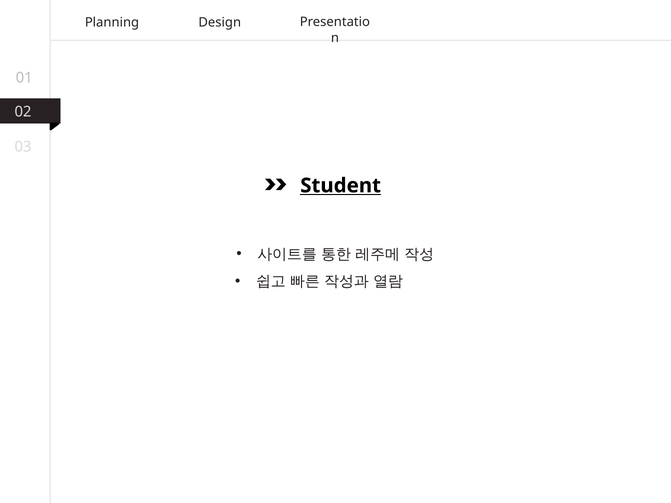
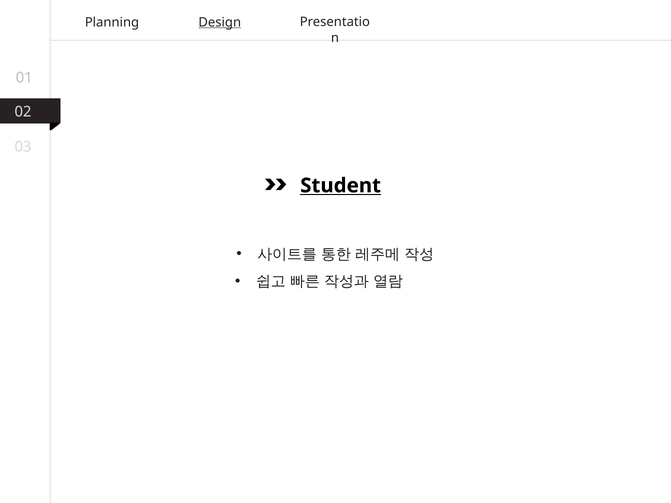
Design underline: none -> present
